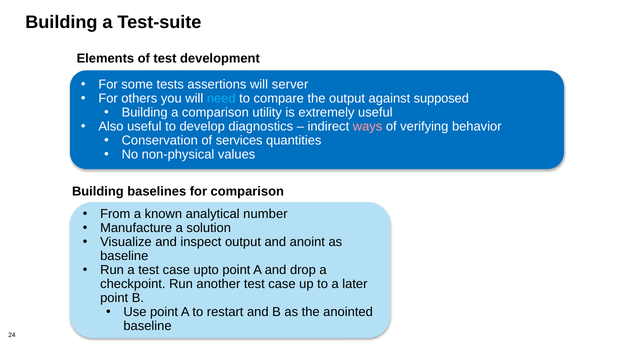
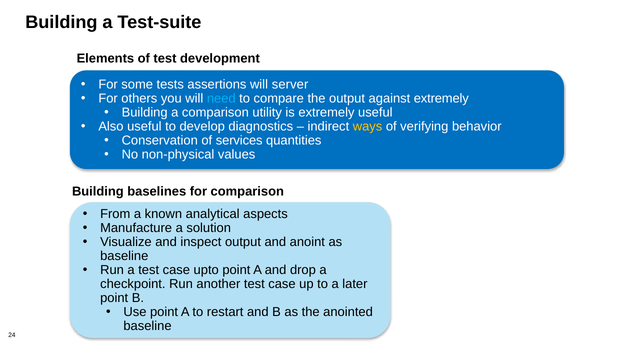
against supposed: supposed -> extremely
ways colour: pink -> yellow
number: number -> aspects
